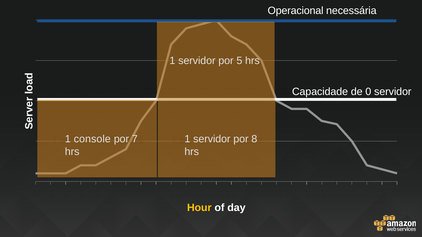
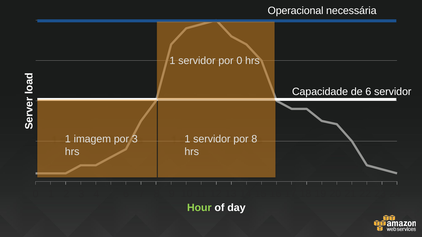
por 5: 5 -> 0
de 0: 0 -> 6
console: console -> imagem
por 7: 7 -> 3
Hour colour: yellow -> light green
